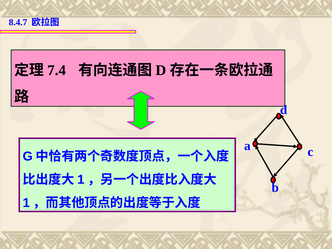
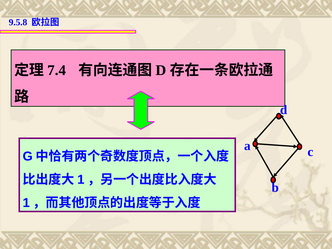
8.4.7: 8.4.7 -> 9.5.8
